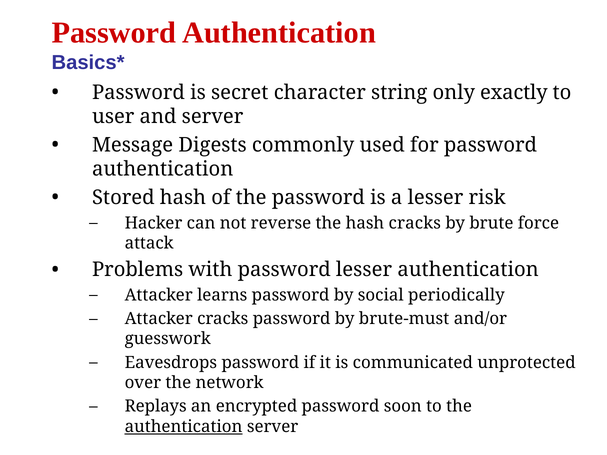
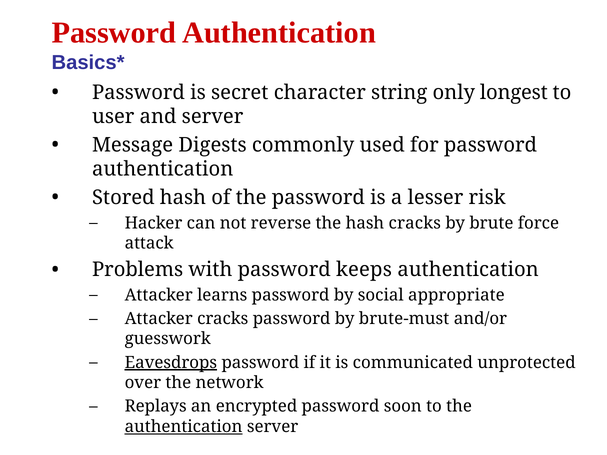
exactly: exactly -> longest
password lesser: lesser -> keeps
periodically: periodically -> appropriate
Eavesdrops underline: none -> present
